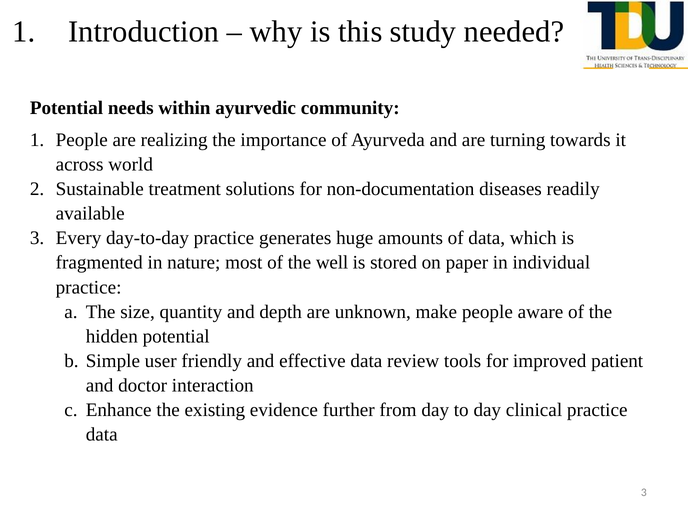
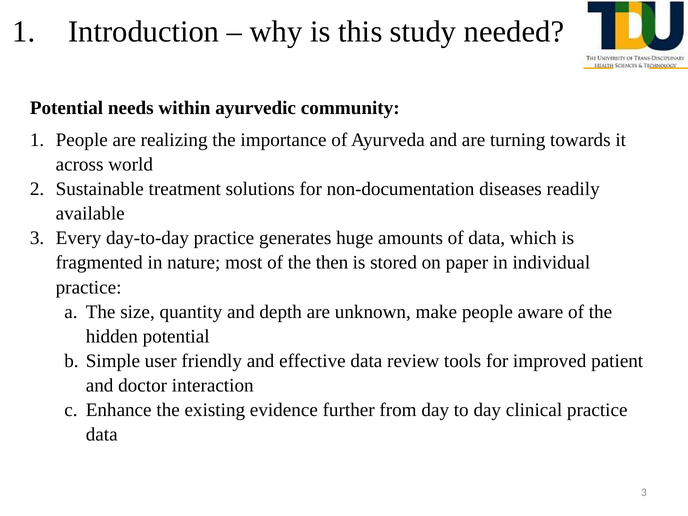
well: well -> then
